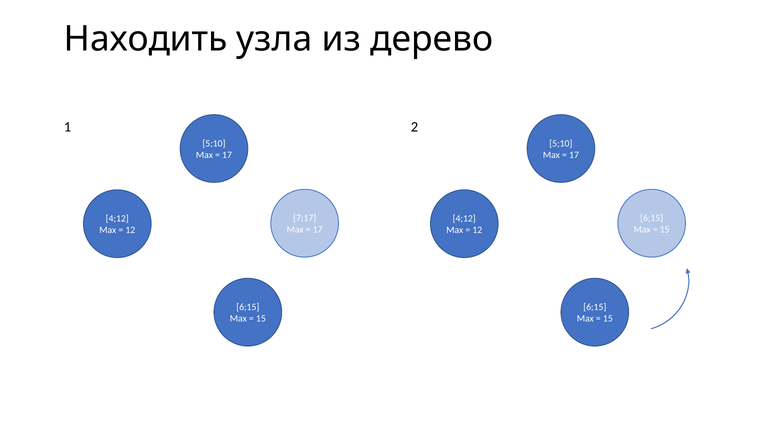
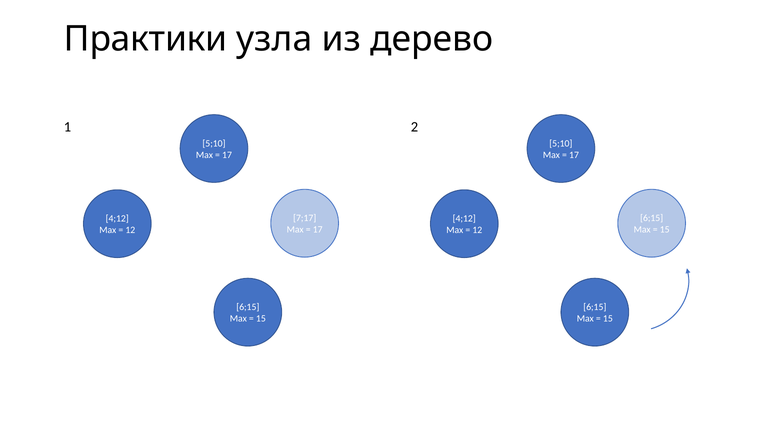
Находить: Находить -> Практики
